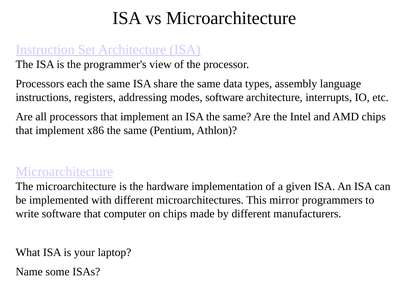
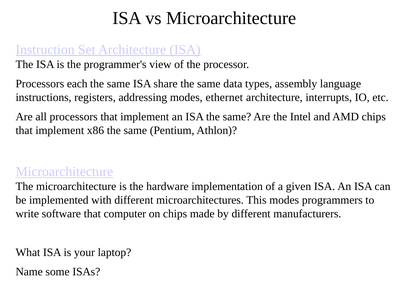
modes software: software -> ethernet
This mirror: mirror -> modes
